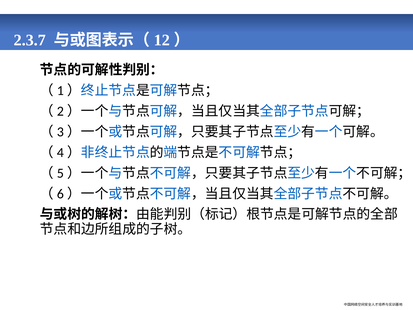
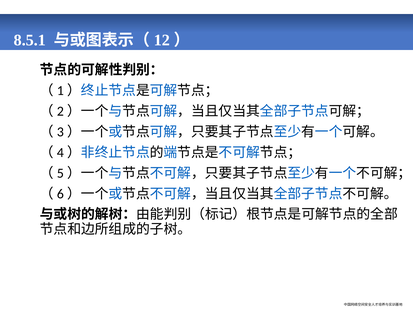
2.3.7: 2.3.7 -> 8.5.1
